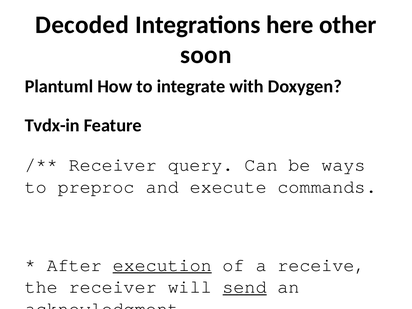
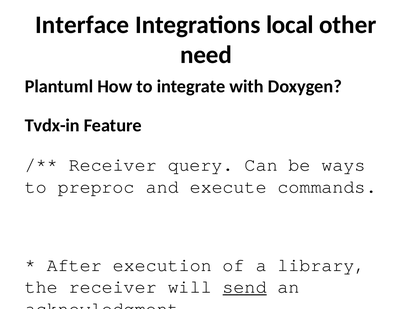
Decoded: Decoded -> Interface
here: here -> local
soon: soon -> need
execution underline: present -> none
receive: receive -> library
